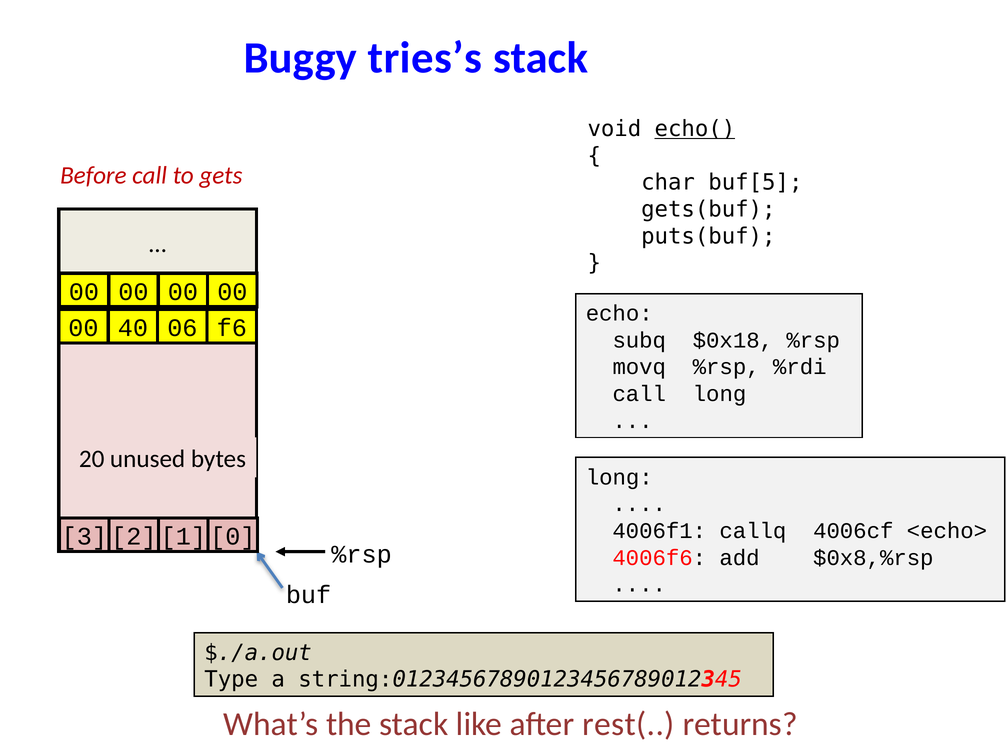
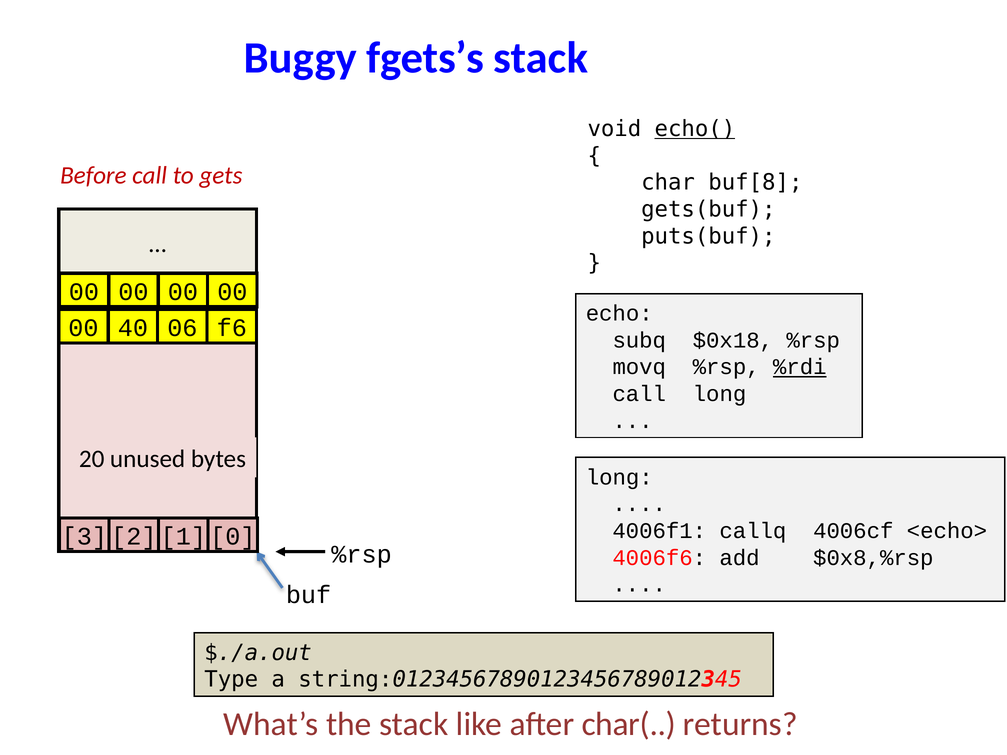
tries’s: tries’s -> fgets’s
buf[5: buf[5 -> buf[8
%rdi underline: none -> present
rest(: rest( -> char(
